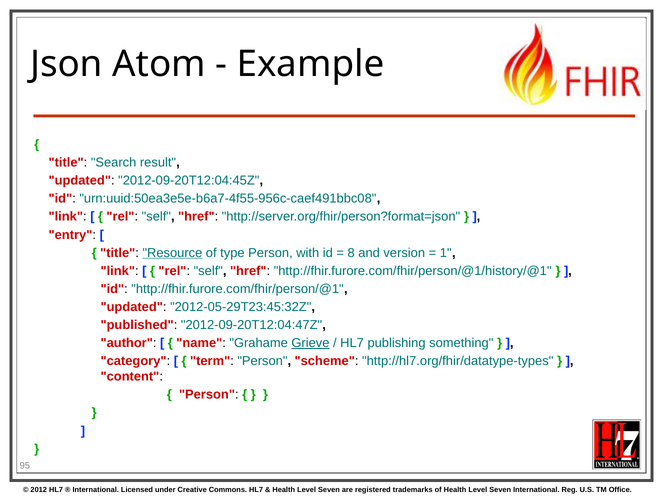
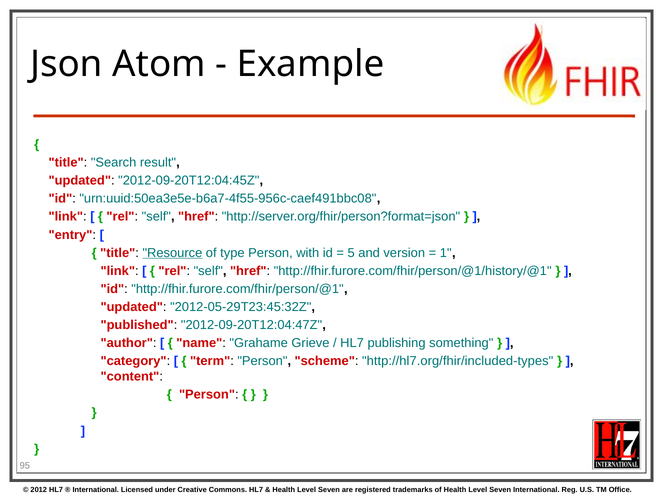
8: 8 -> 5
Grieve underline: present -> none
http://hl7.org/fhir/datatype-types: http://hl7.org/fhir/datatype-types -> http://hl7.org/fhir/included-types
